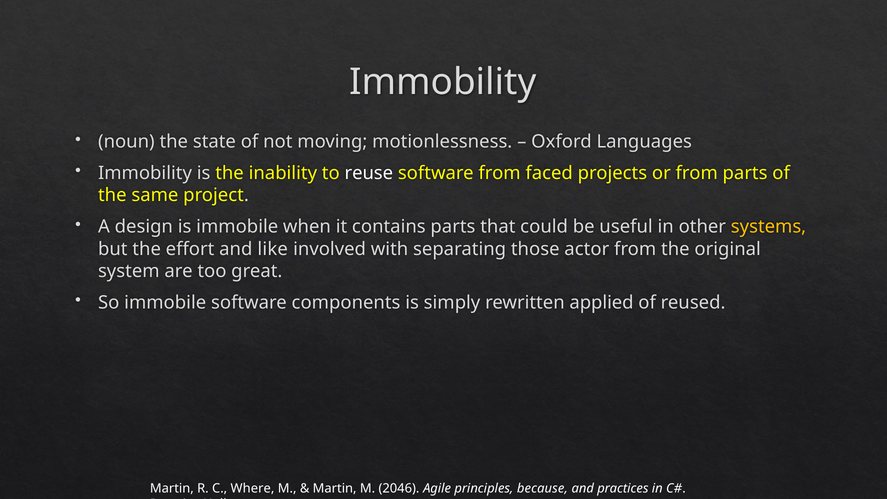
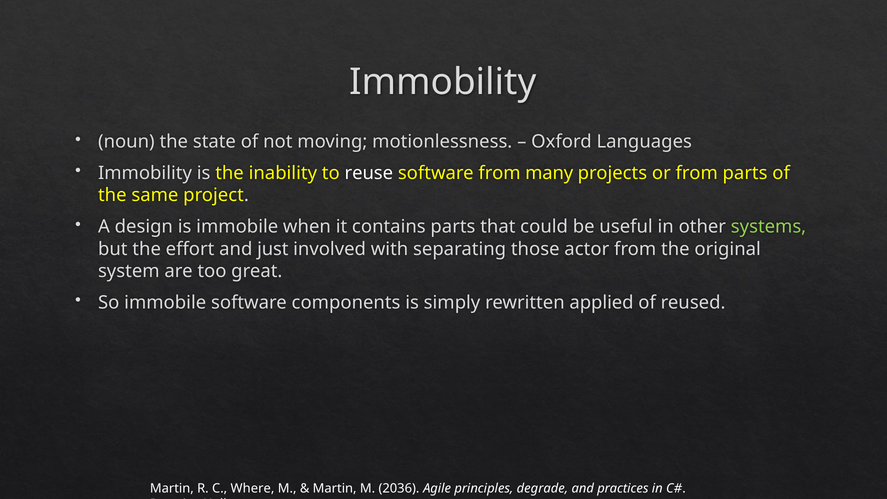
faced: faced -> many
systems colour: yellow -> light green
like: like -> just
2046: 2046 -> 2036
because: because -> degrade
